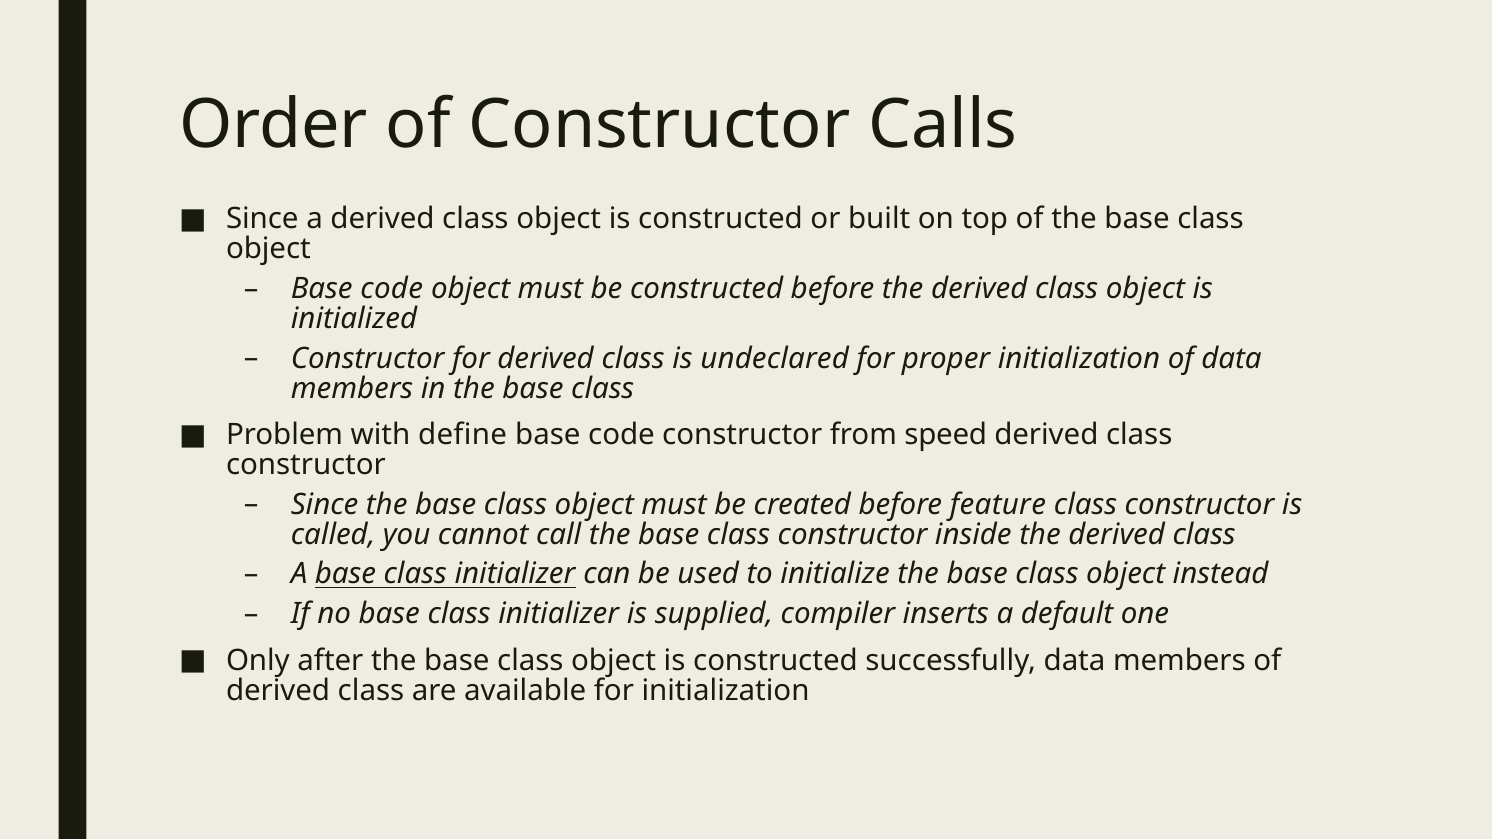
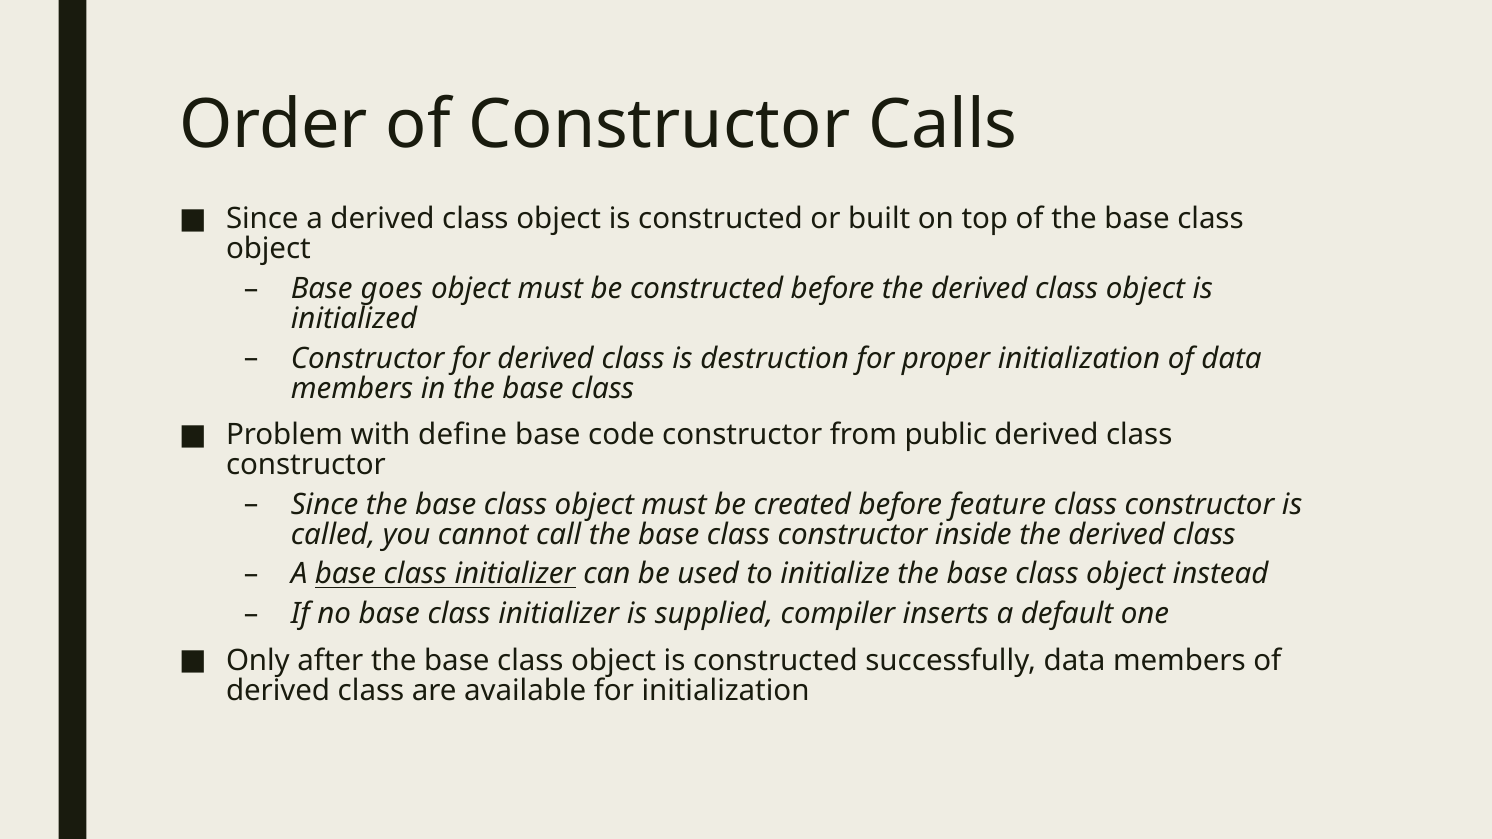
code at (392, 289): code -> goes
undeclared: undeclared -> destruction
speed: speed -> public
